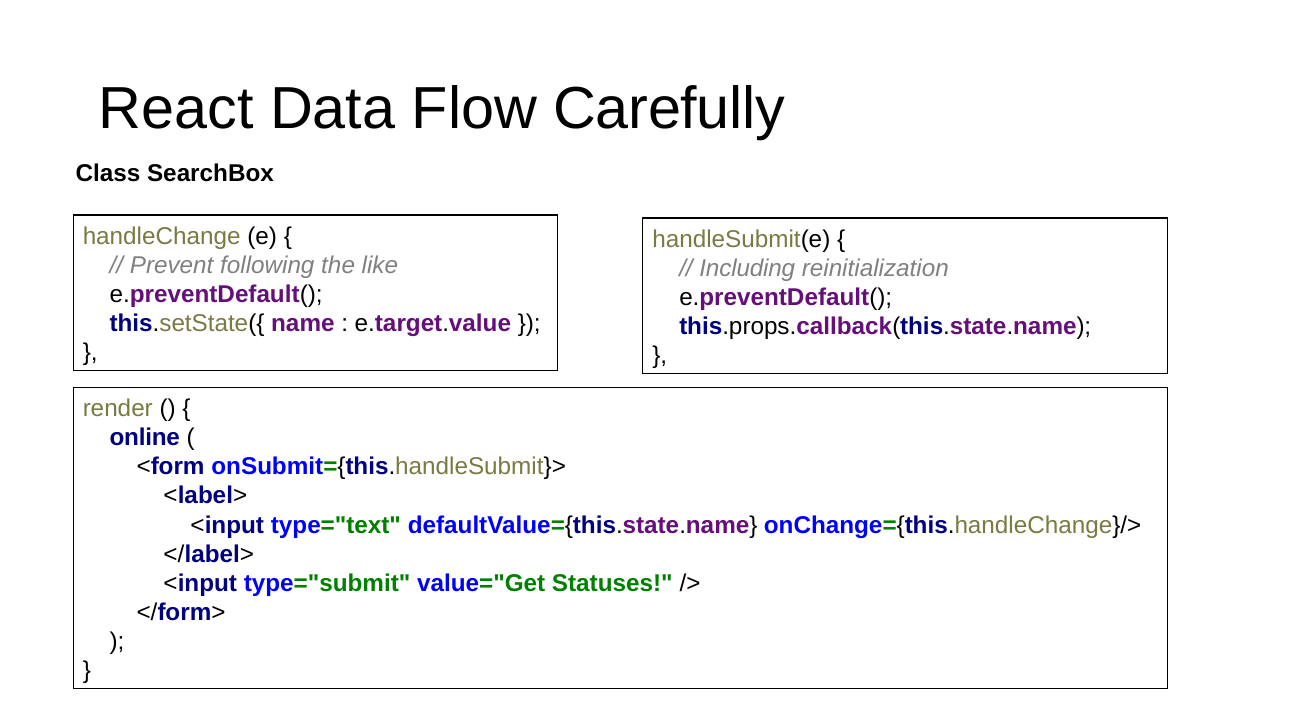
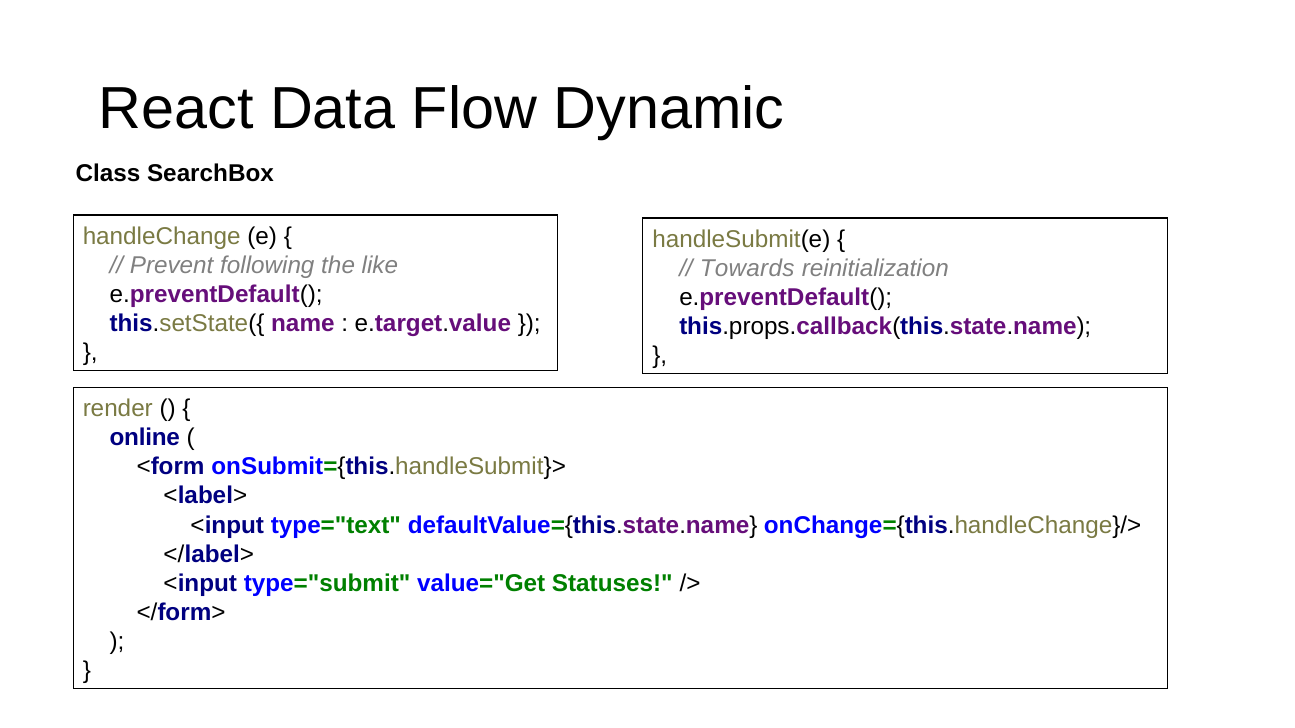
Carefully: Carefully -> Dynamic
Including: Including -> Towards
